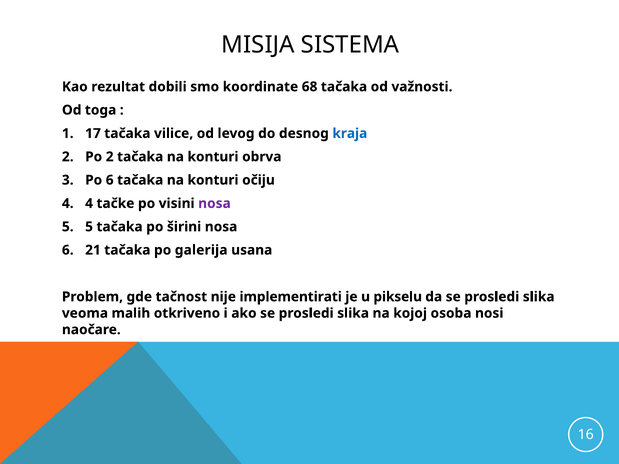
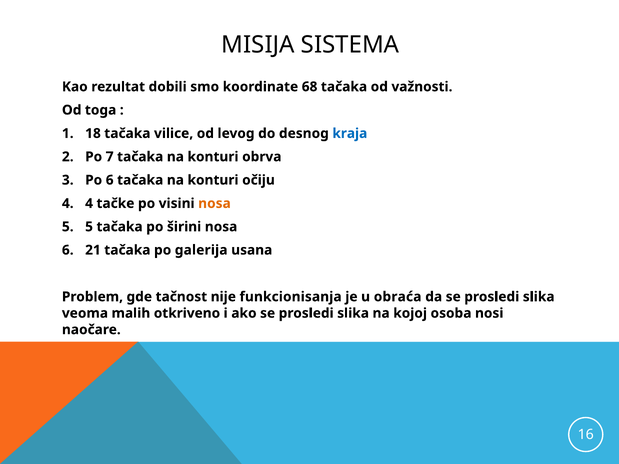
17: 17 -> 18
Po 2: 2 -> 7
nosa at (214, 204) colour: purple -> orange
implementirati: implementirati -> funkcionisanja
pikselu: pikselu -> obraća
